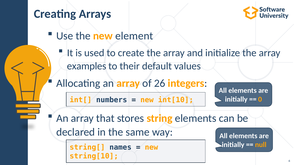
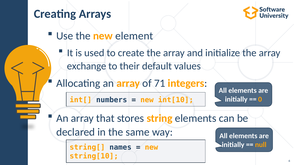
examples: examples -> exchange
26: 26 -> 71
